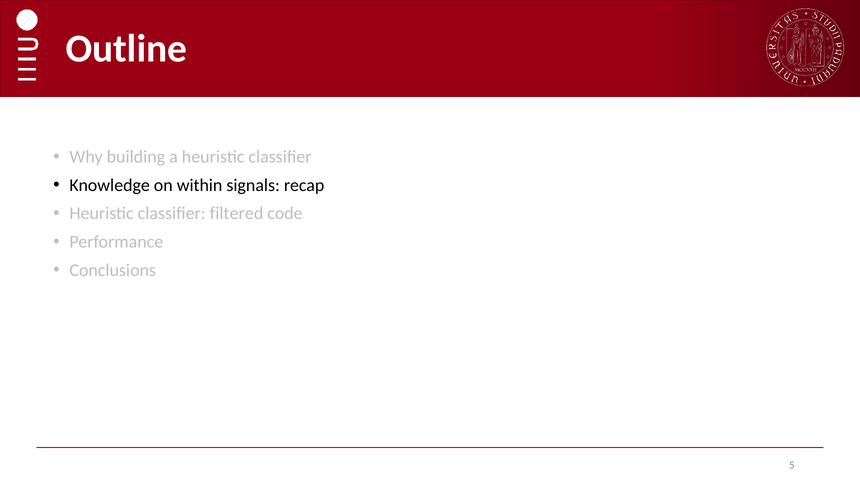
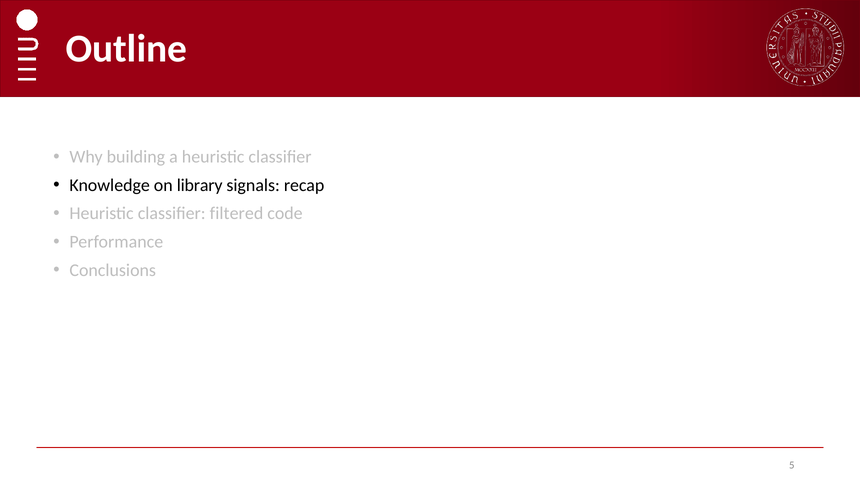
within: within -> library
